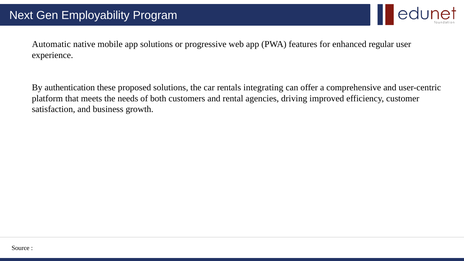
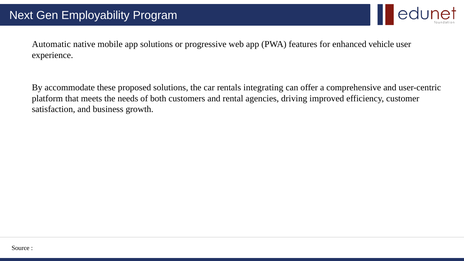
regular: regular -> vehicle
authentication: authentication -> accommodate
